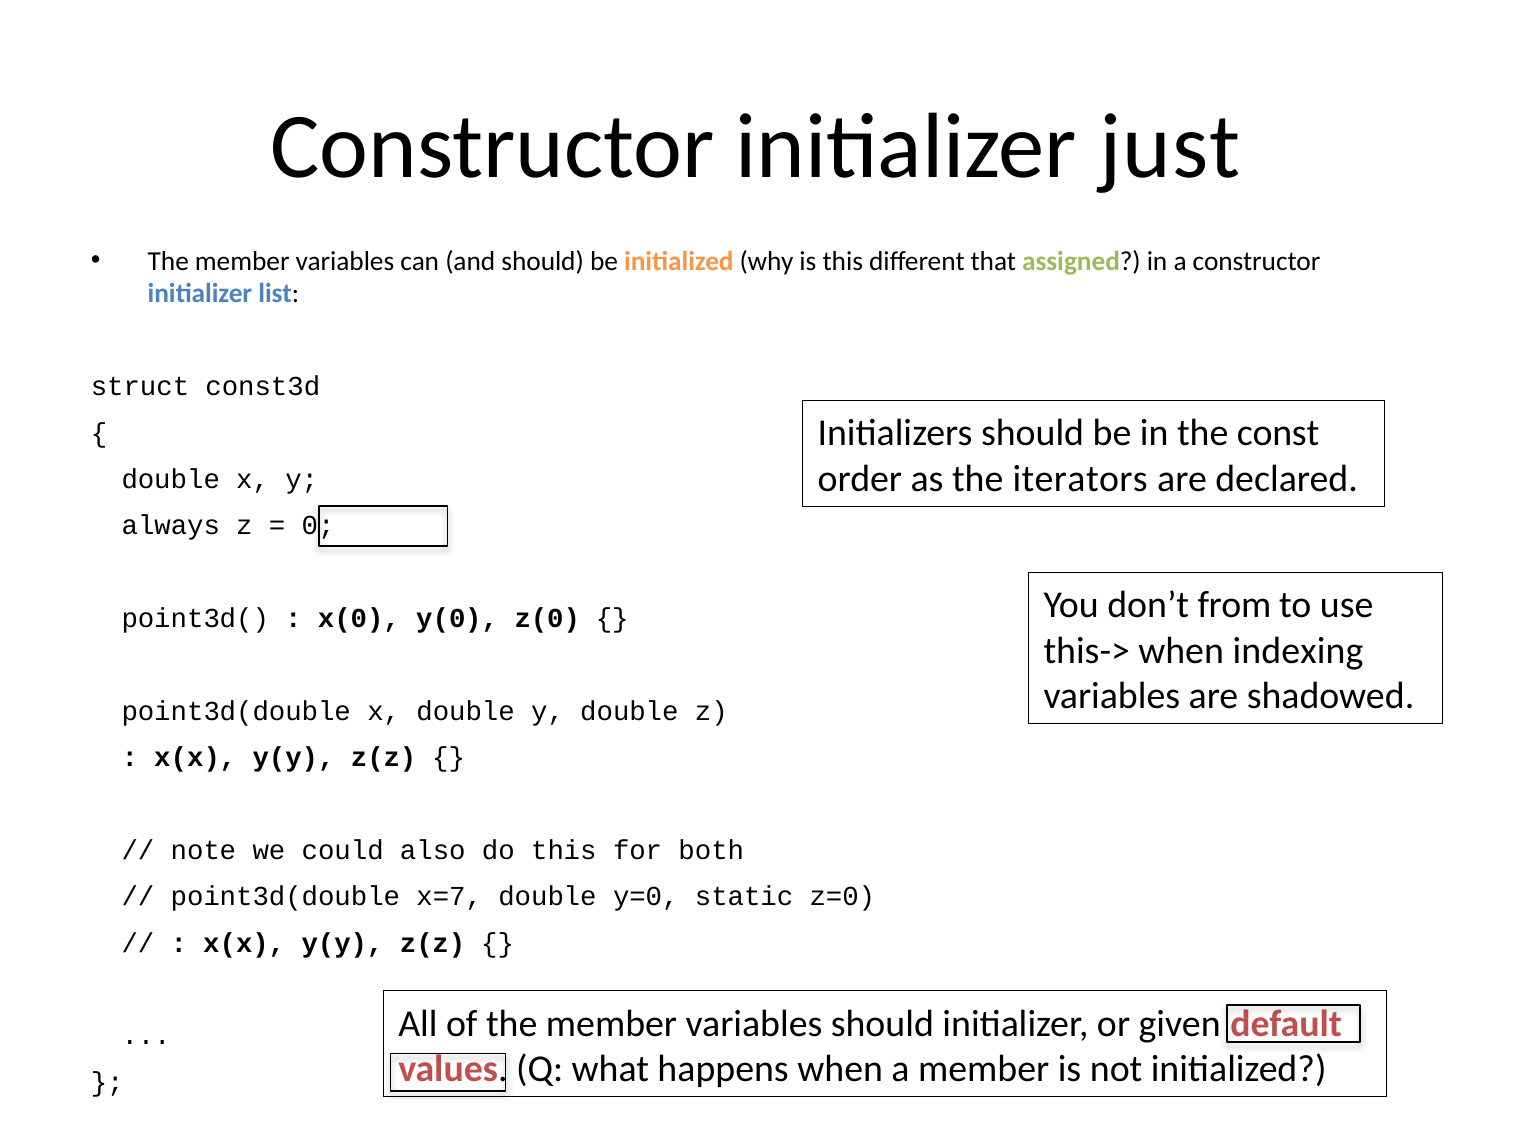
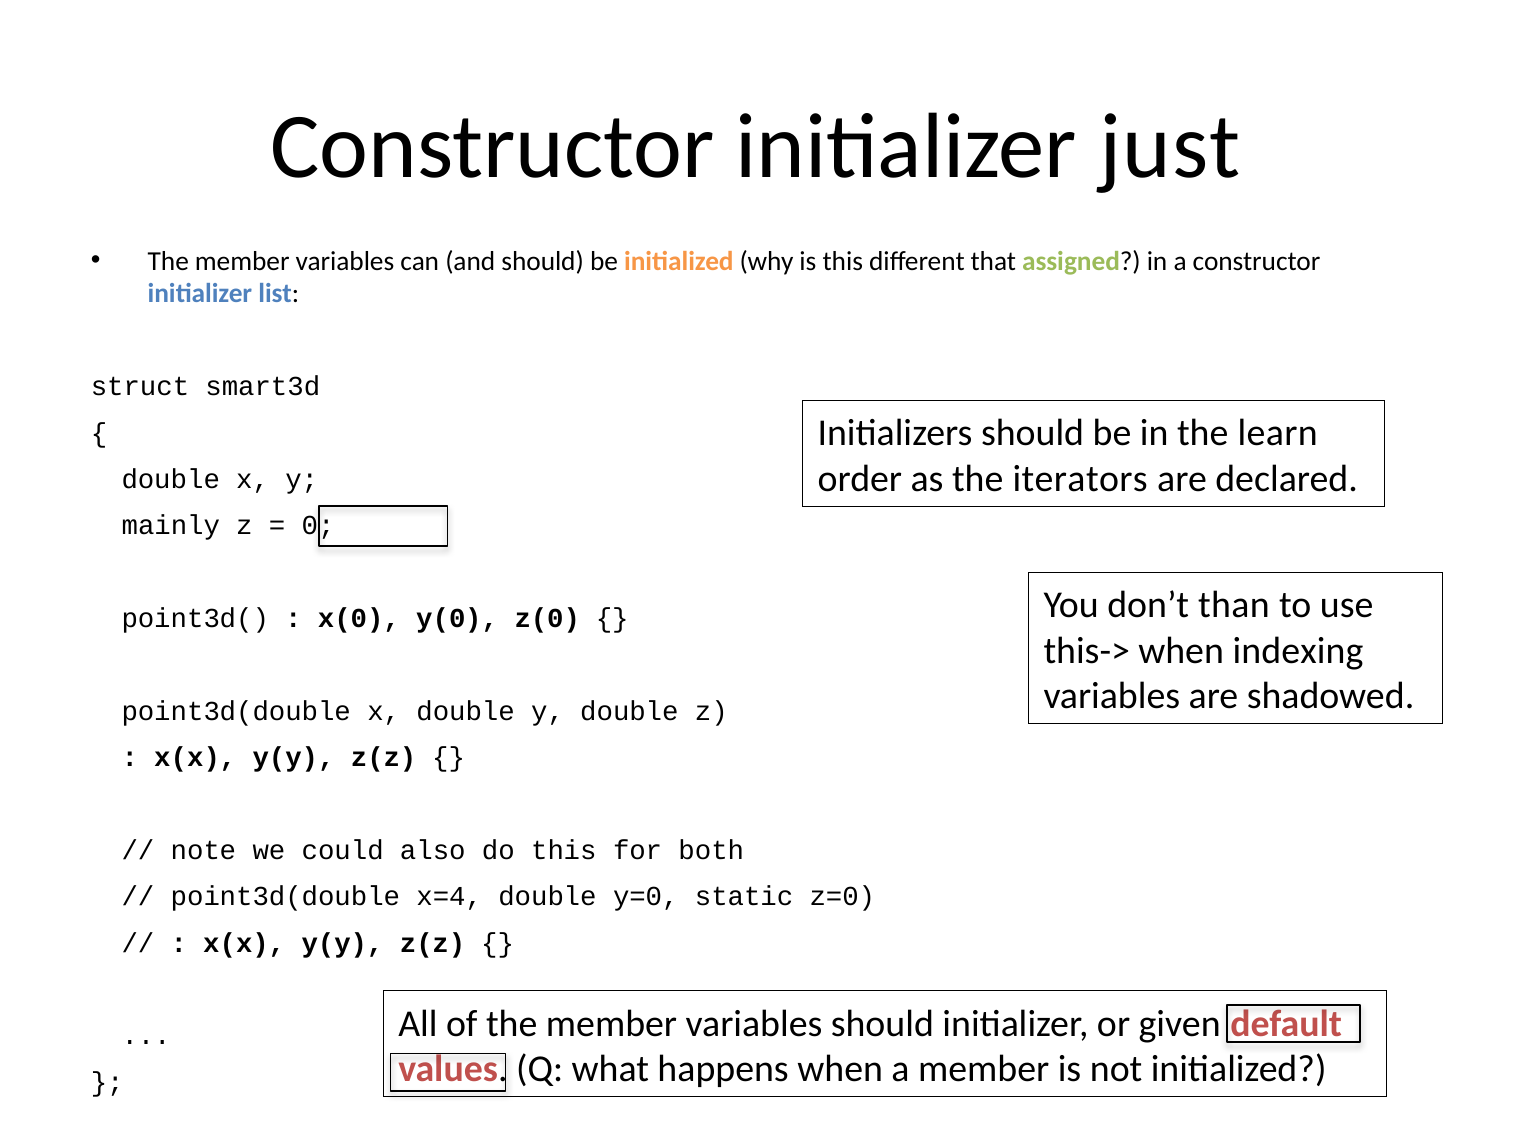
const3d: const3d -> smart3d
const: const -> learn
always: always -> mainly
from: from -> than
x=7: x=7 -> x=4
